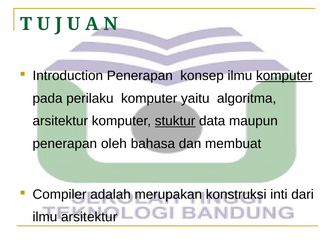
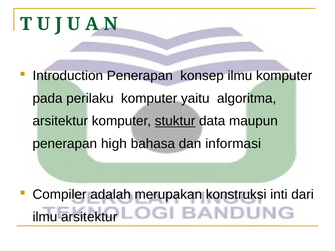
komputer at (284, 76) underline: present -> none
oleh: oleh -> high
membuat: membuat -> informasi
